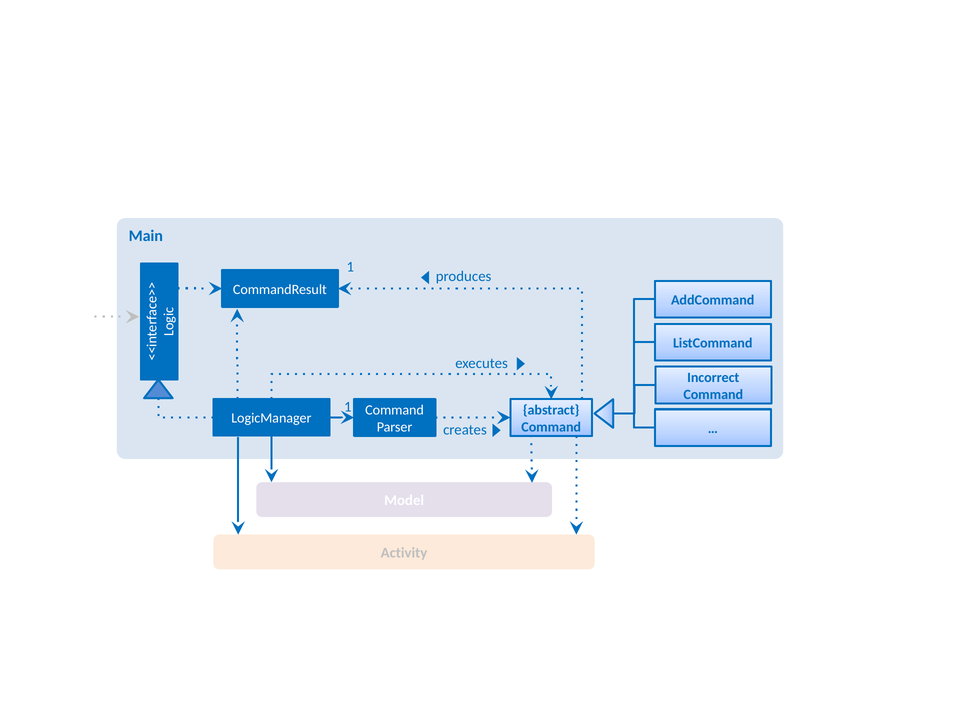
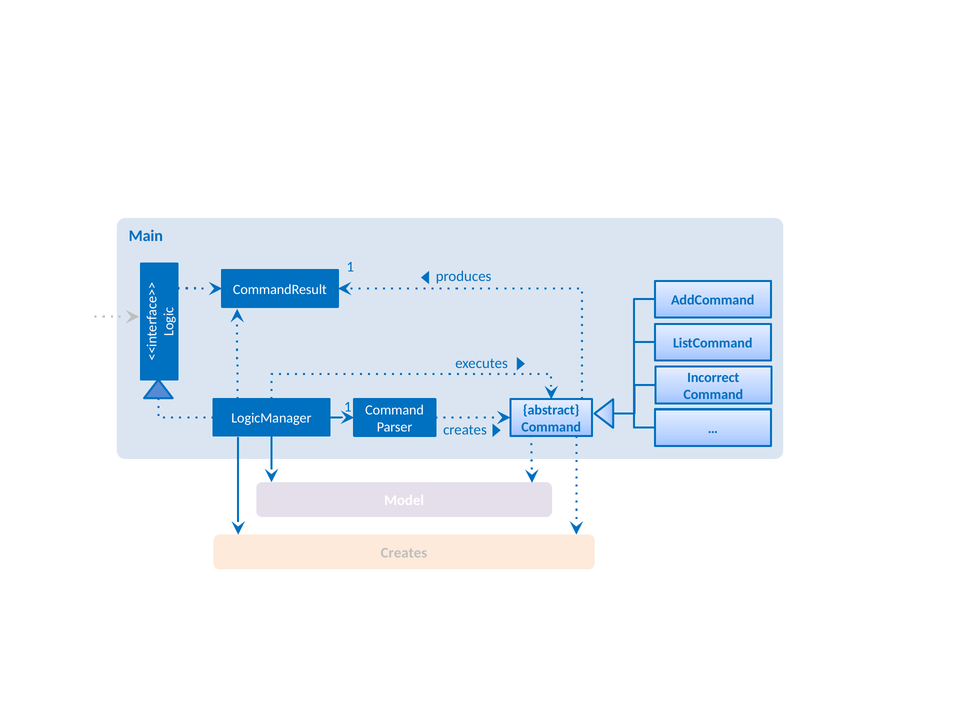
Activity at (404, 553): Activity -> Creates
